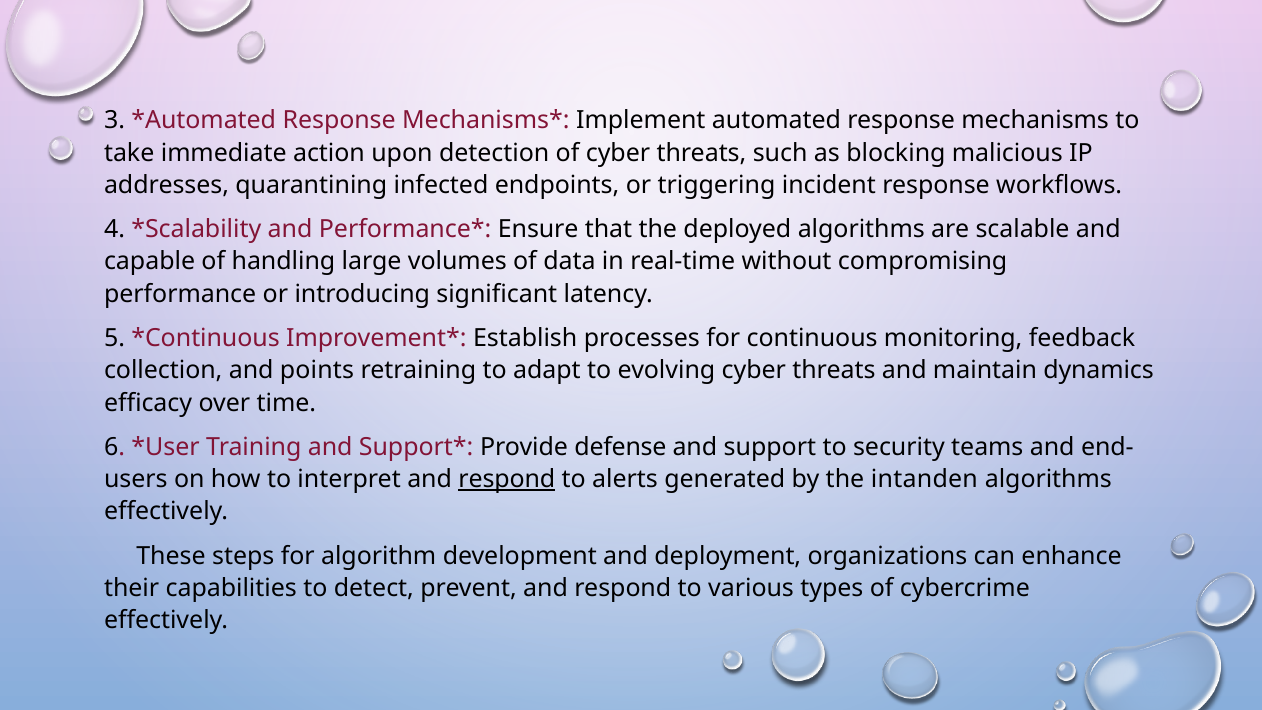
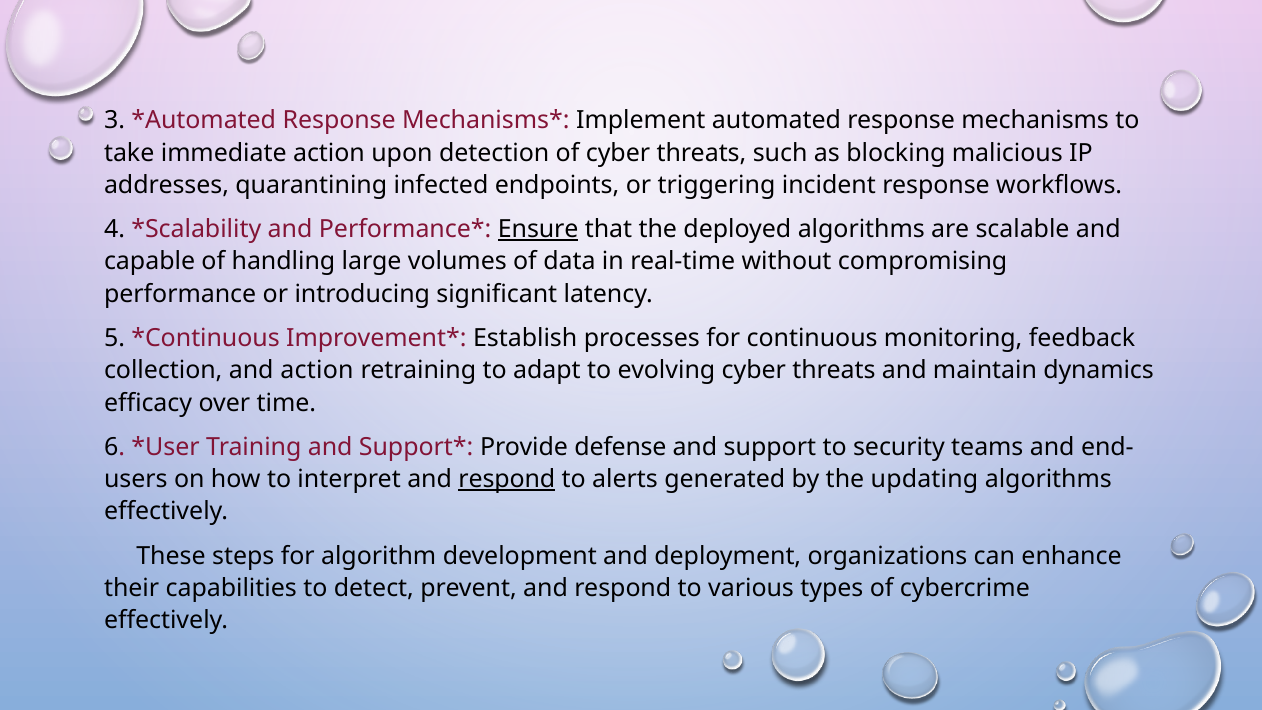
Ensure underline: none -> present
and points: points -> action
intanden: intanden -> updating
